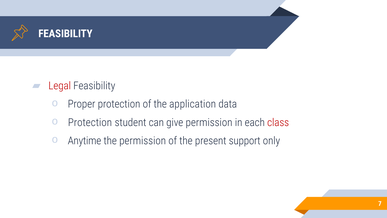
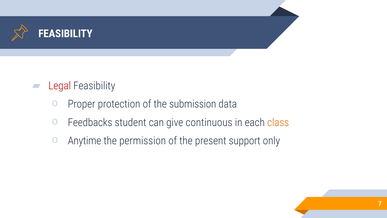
application: application -> submission
Protection at (90, 122): Protection -> Feedbacks
give permission: permission -> continuous
class colour: red -> orange
